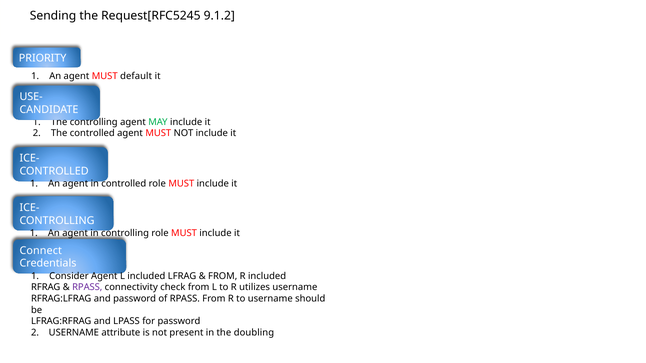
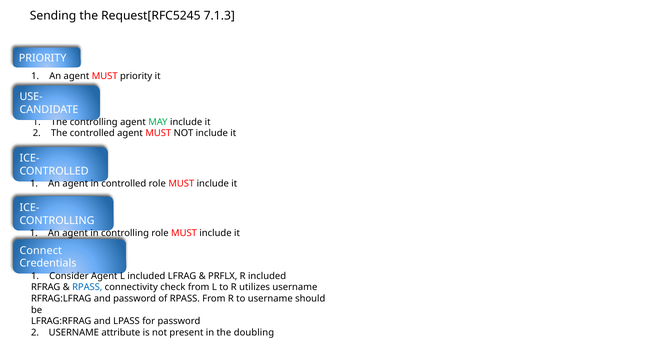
9.1.2: 9.1.2 -> 7.1.3
default at (136, 76): default -> priority
FROM at (223, 276): FROM -> PRFLX
RPASS at (87, 288) colour: purple -> blue
